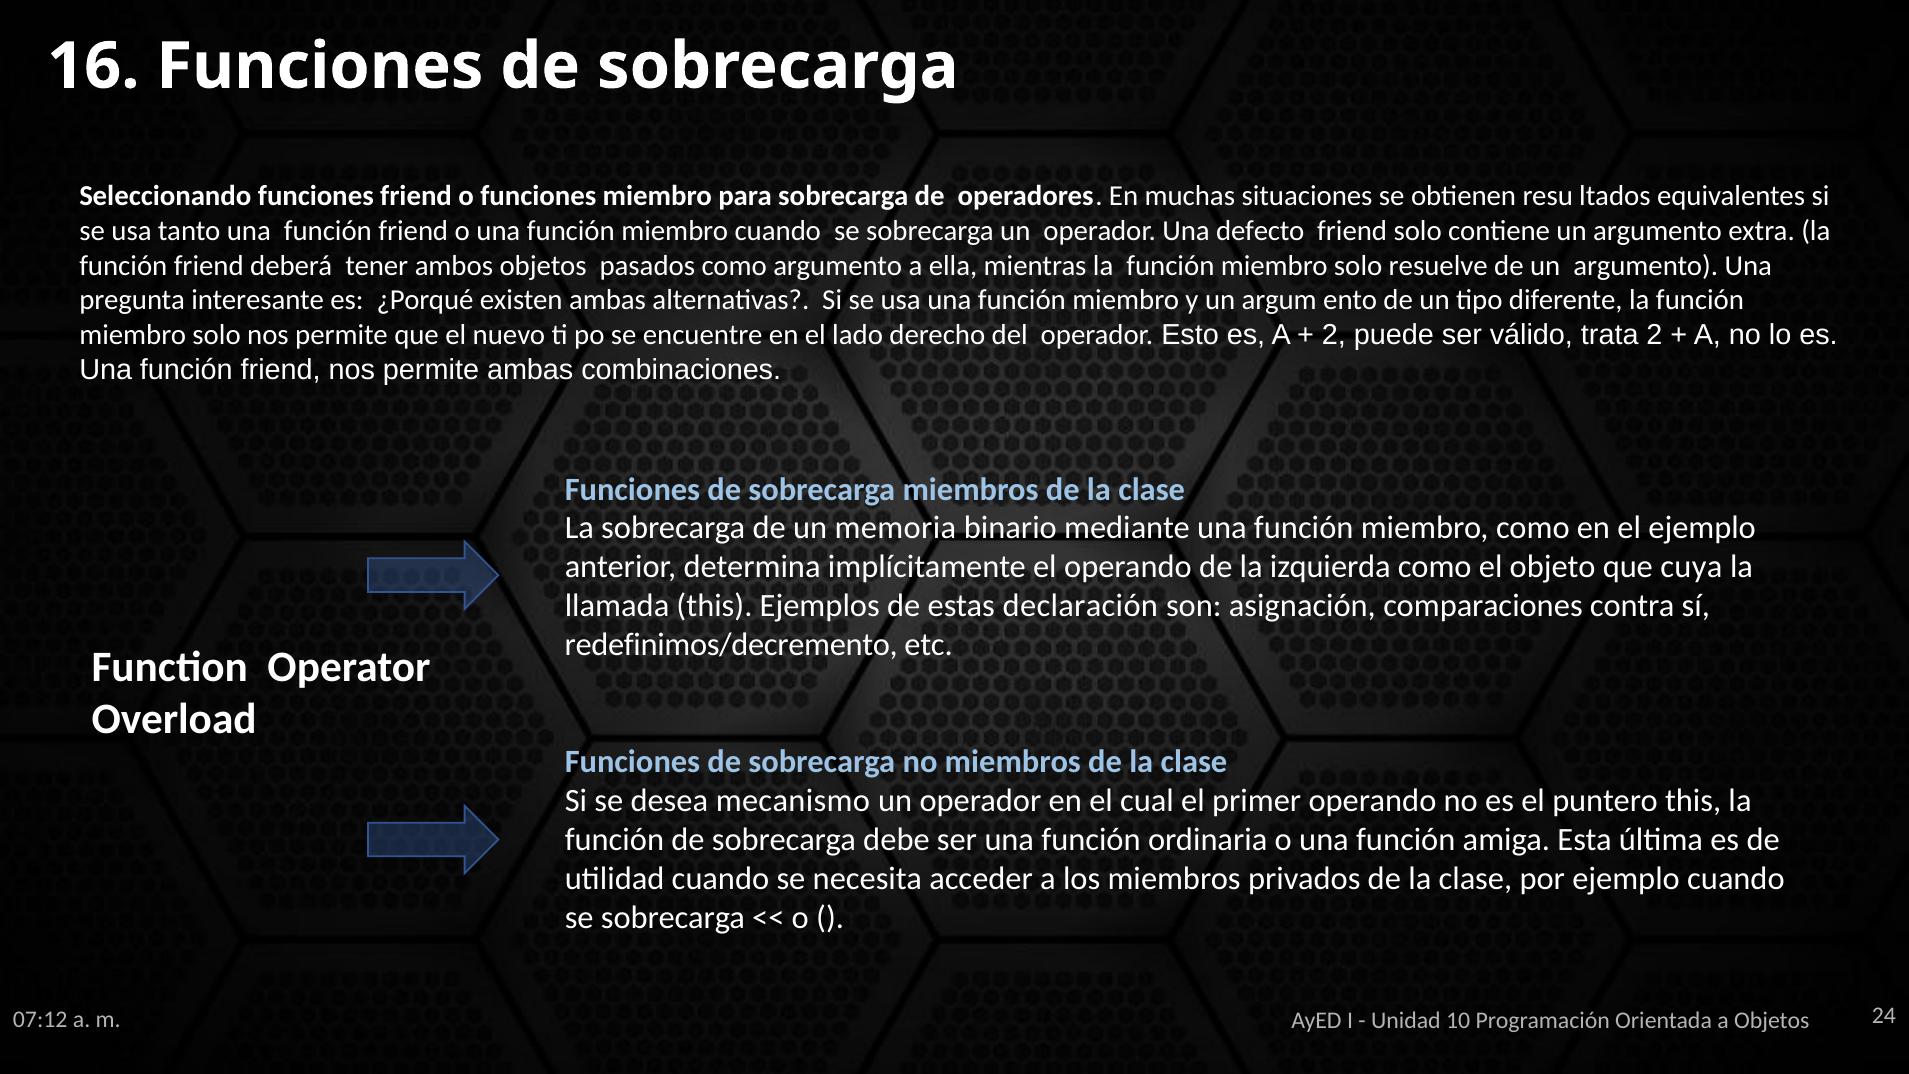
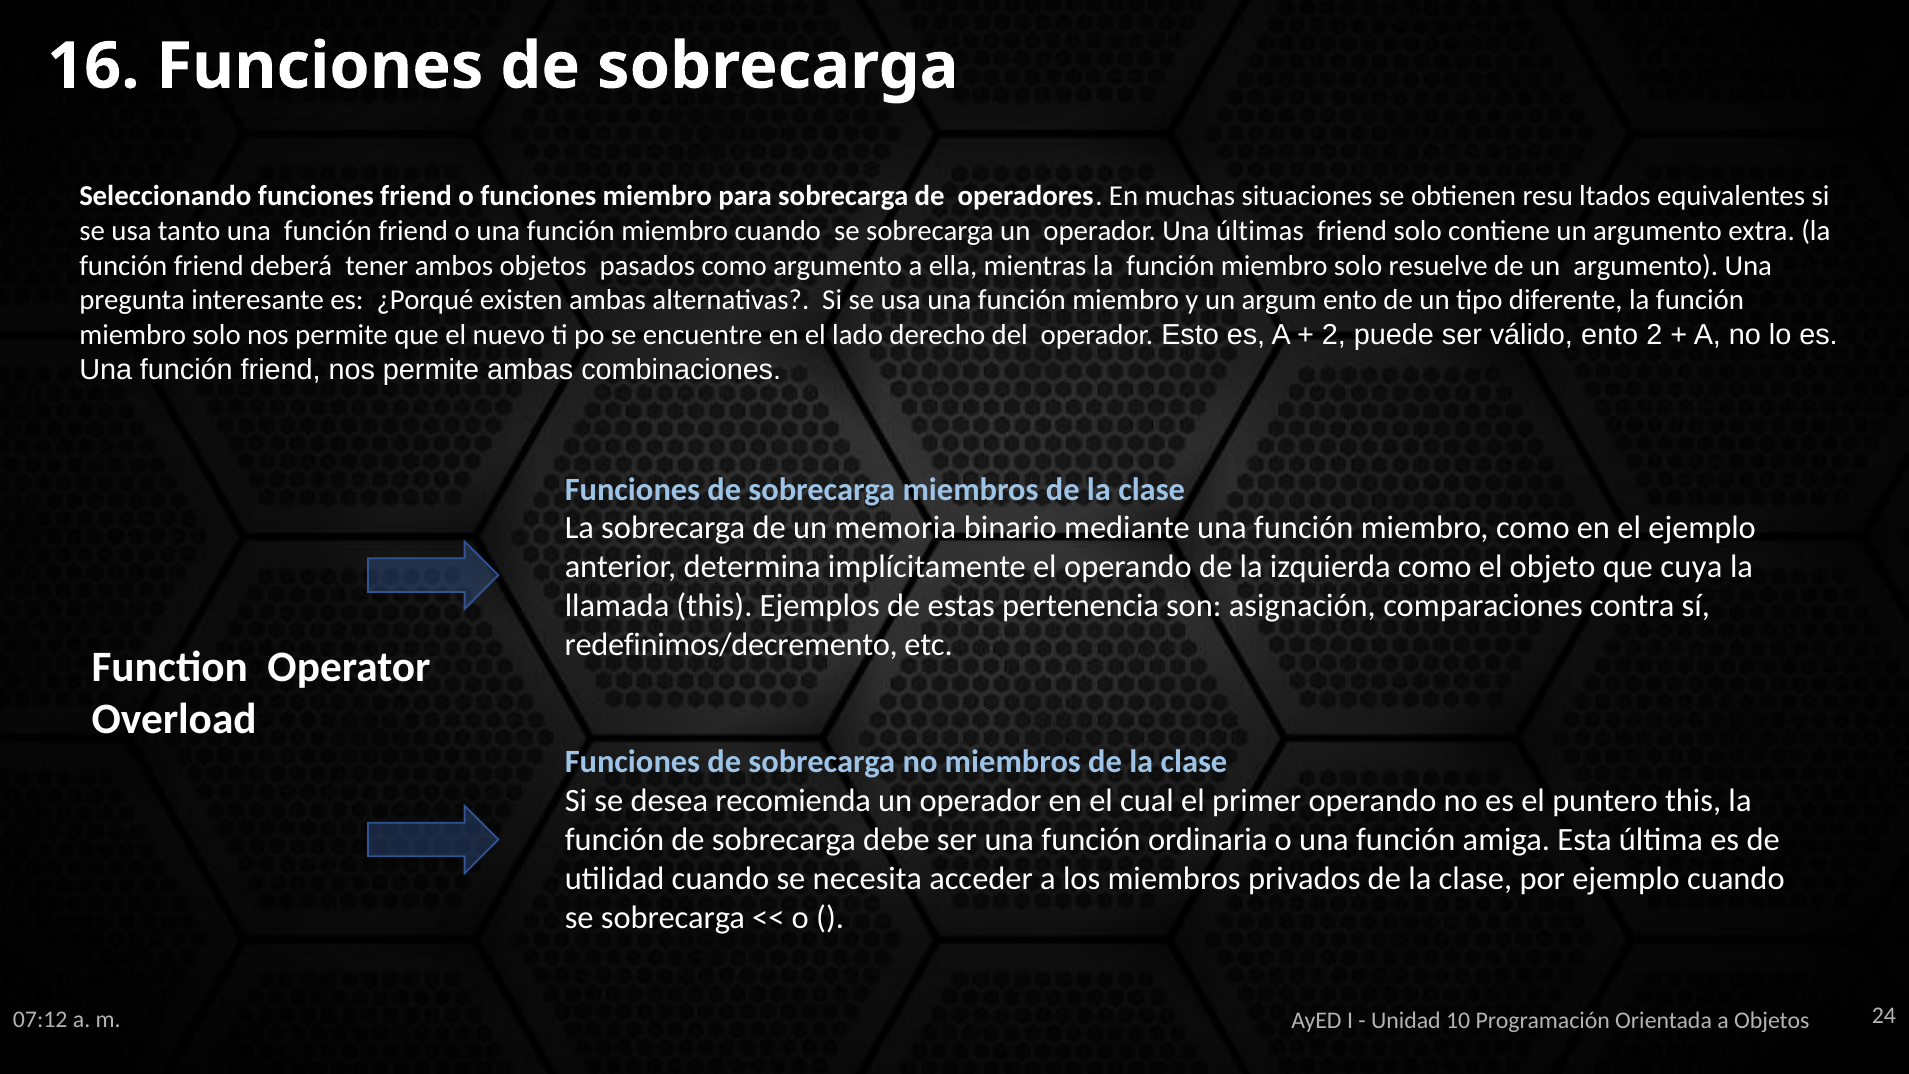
defecto: defecto -> últimas
válido trata: trata -> ento
declaración: declaración -> pertenencia
mecanismo: mecanismo -> recomienda
